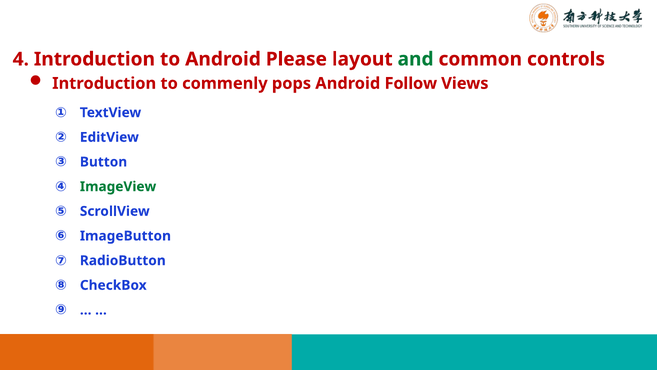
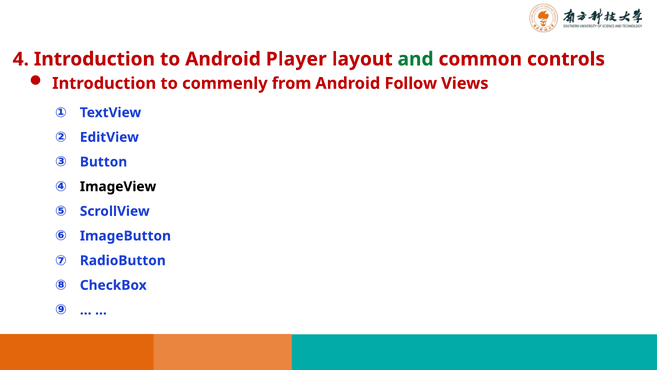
Please: Please -> Player
pops: pops -> from
ImageView colour: green -> black
